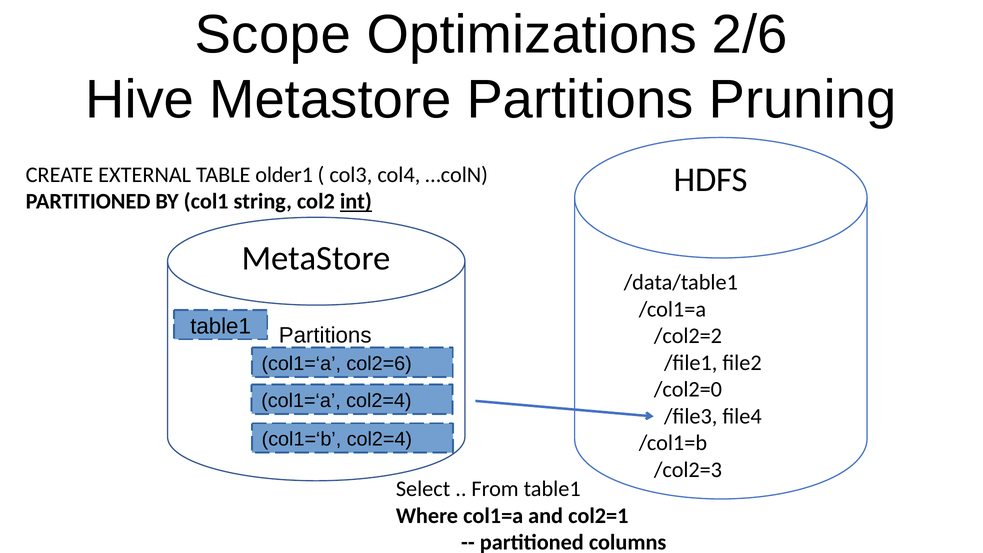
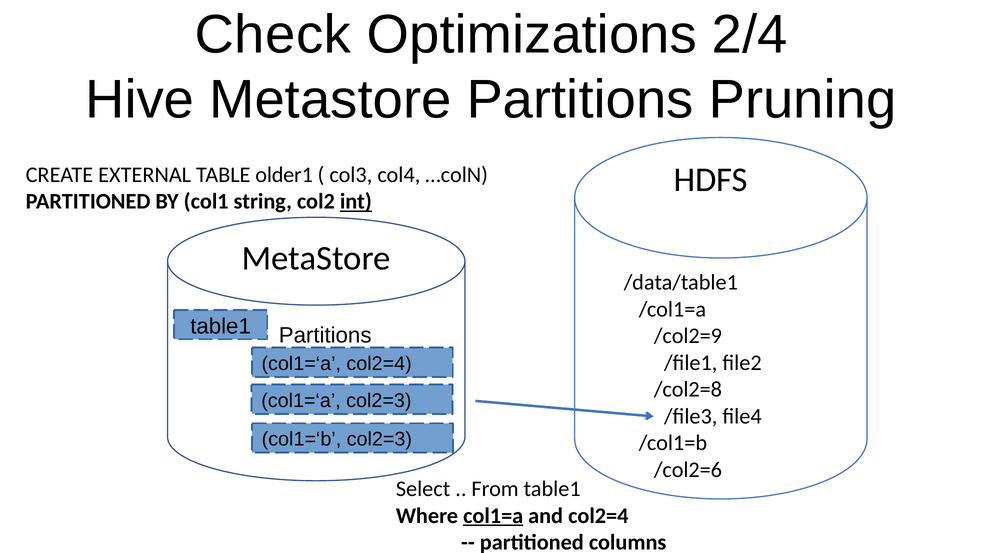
Scope: Scope -> Check
2/6: 2/6 -> 2/4
/col2=2: /col2=2 -> /col2=9
col1=‘a col2=6: col2=6 -> col2=4
/col2=0: /col2=0 -> /col2=8
col1=‘a col2=4: col2=4 -> col2=3
col1=‘b col2=4: col2=4 -> col2=3
/col2=3: /col2=3 -> /col2=6
col1=a underline: none -> present
and col2=1: col2=1 -> col2=4
